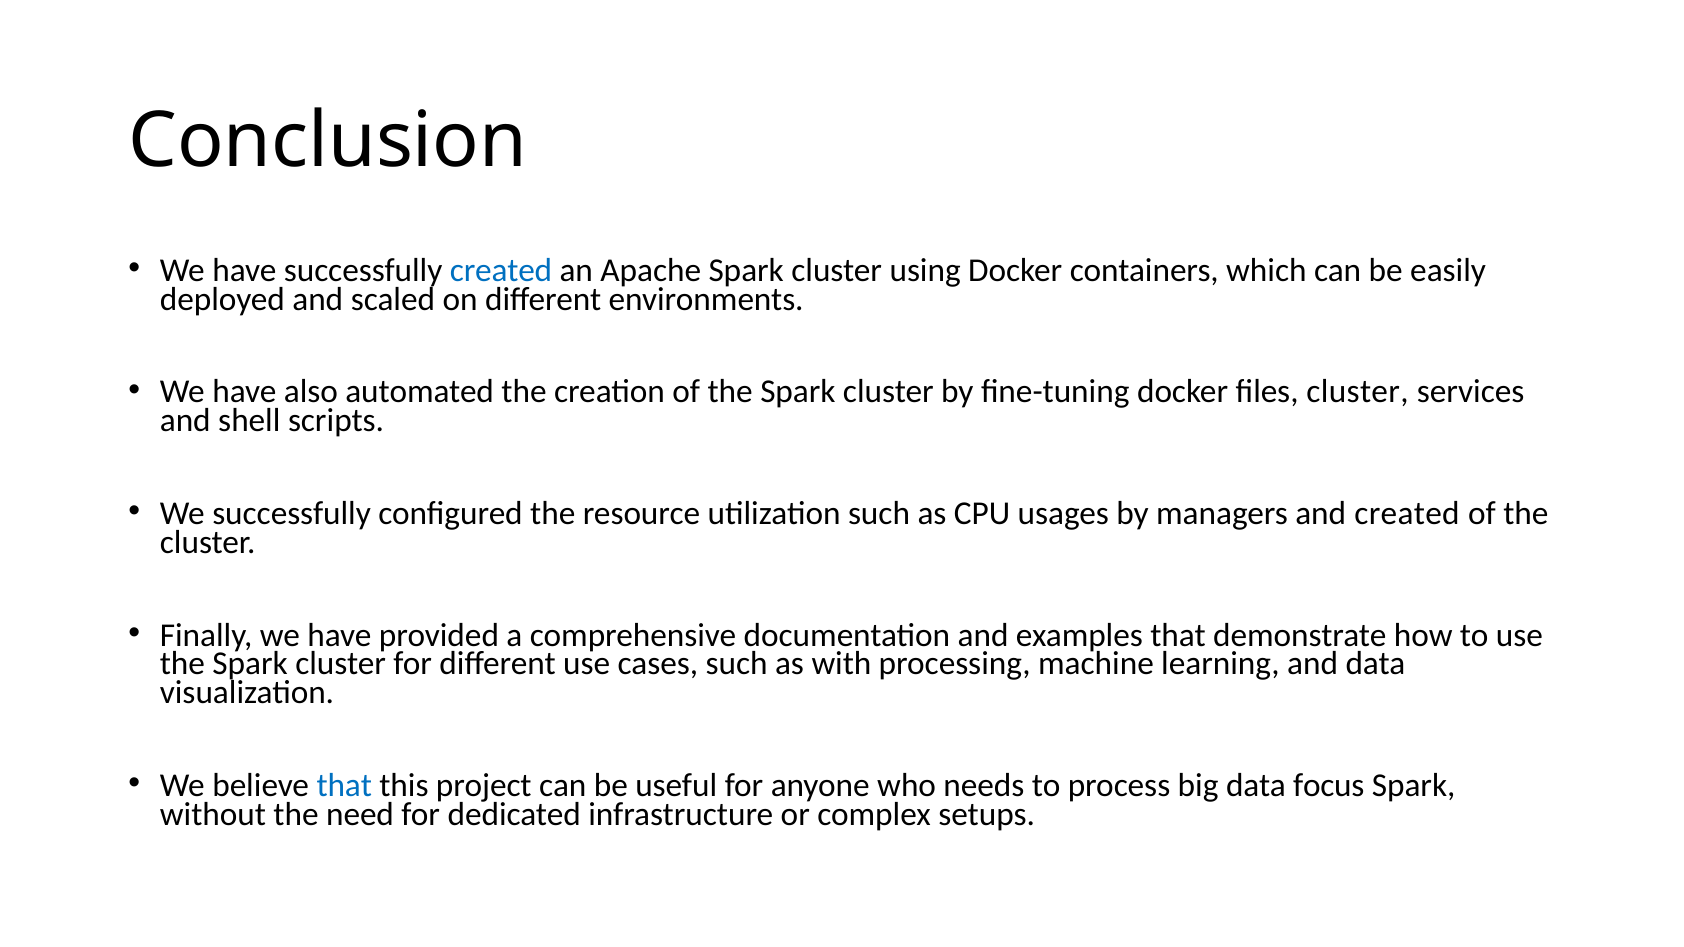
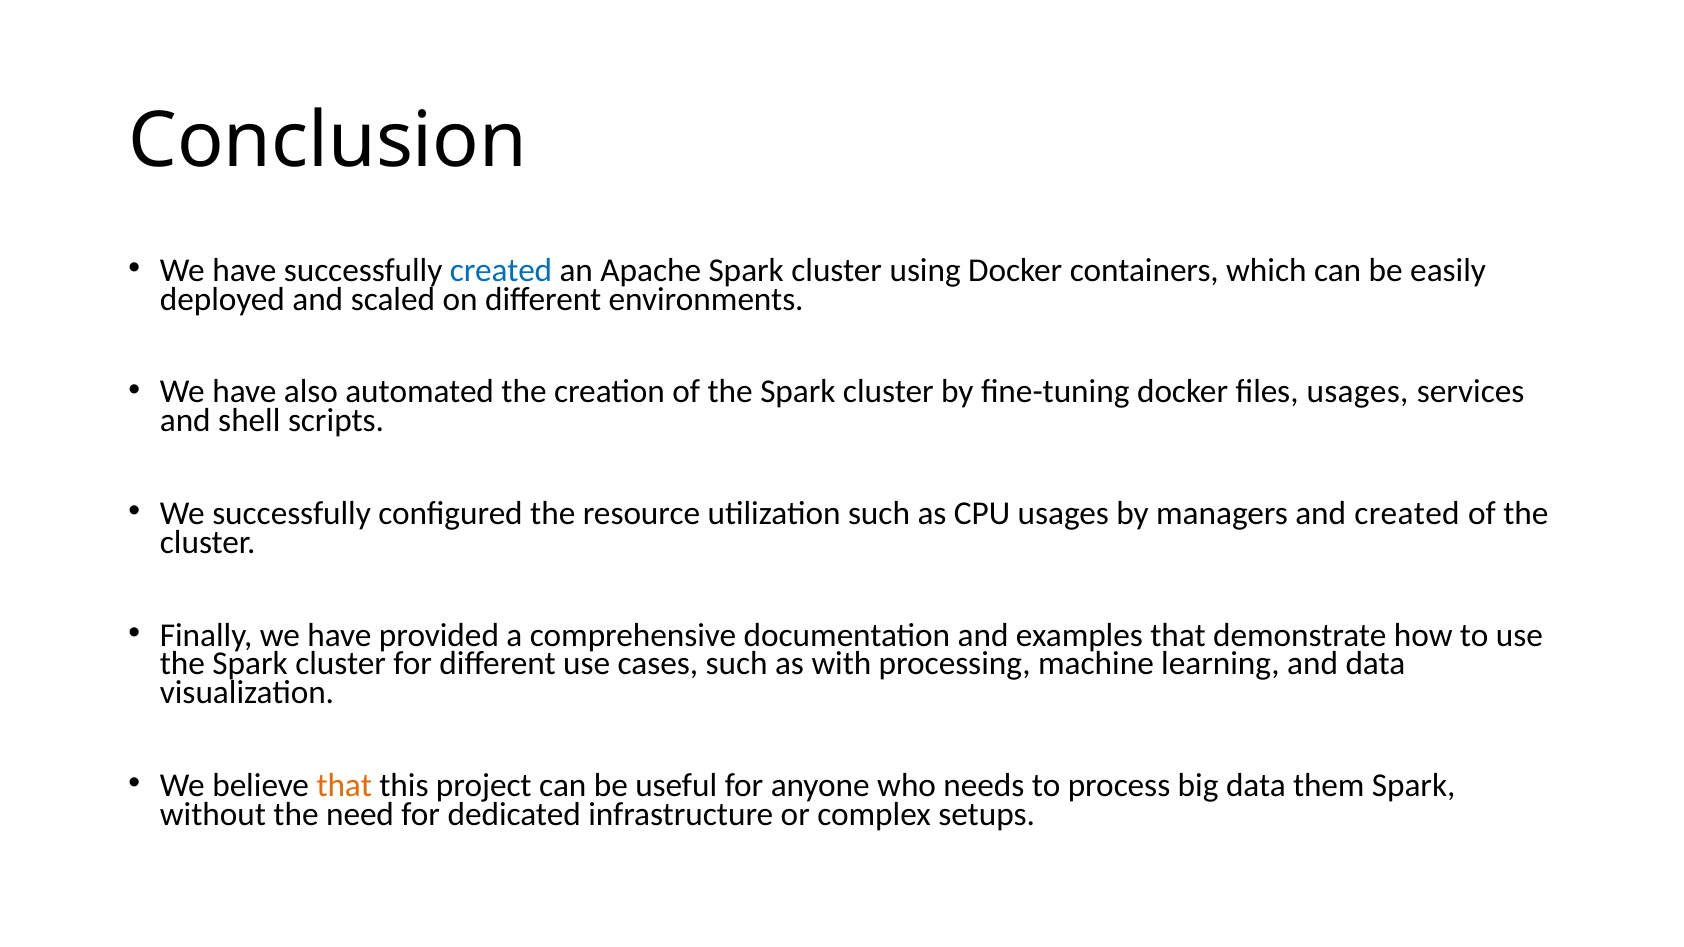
files cluster: cluster -> usages
that at (344, 786) colour: blue -> orange
focus: focus -> them
